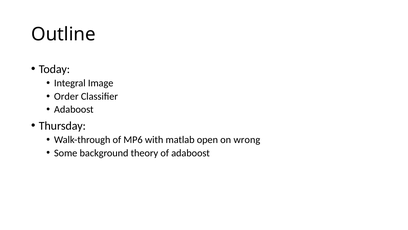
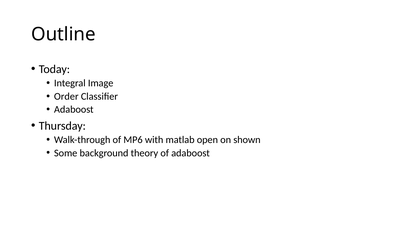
wrong: wrong -> shown
